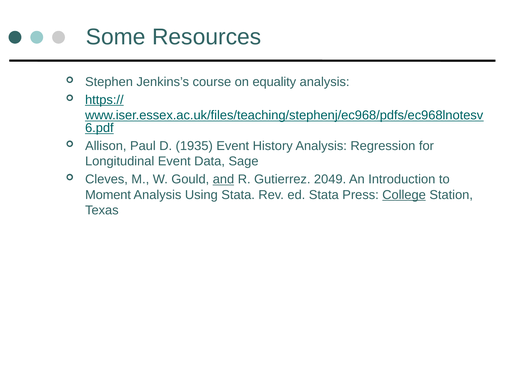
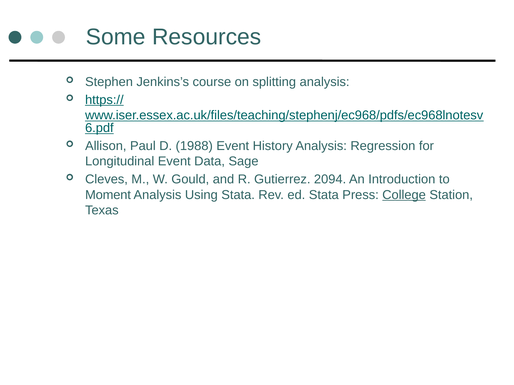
equality: equality -> splitting
1935: 1935 -> 1988
and underline: present -> none
2049: 2049 -> 2094
